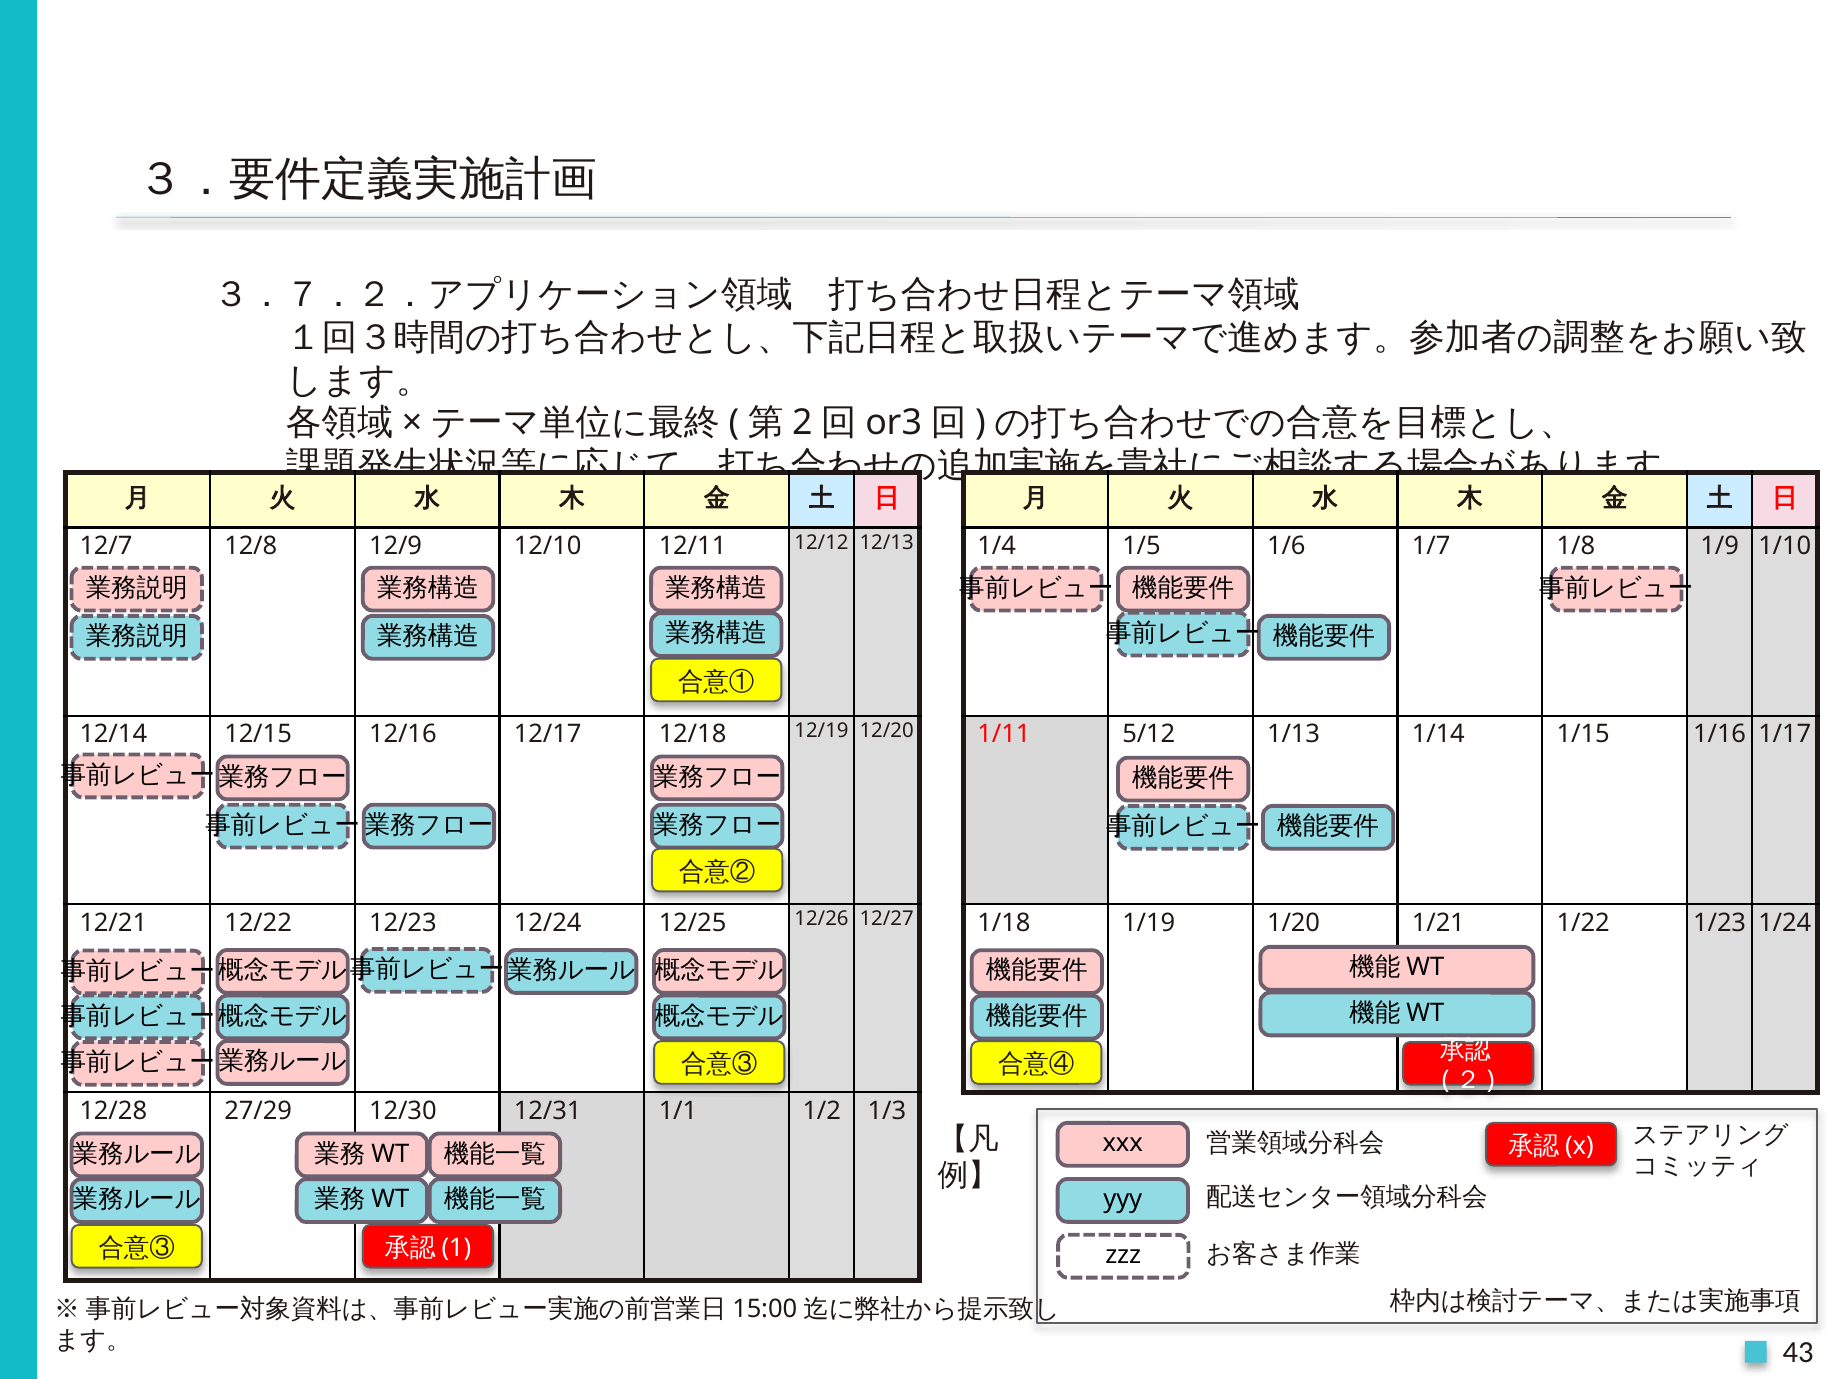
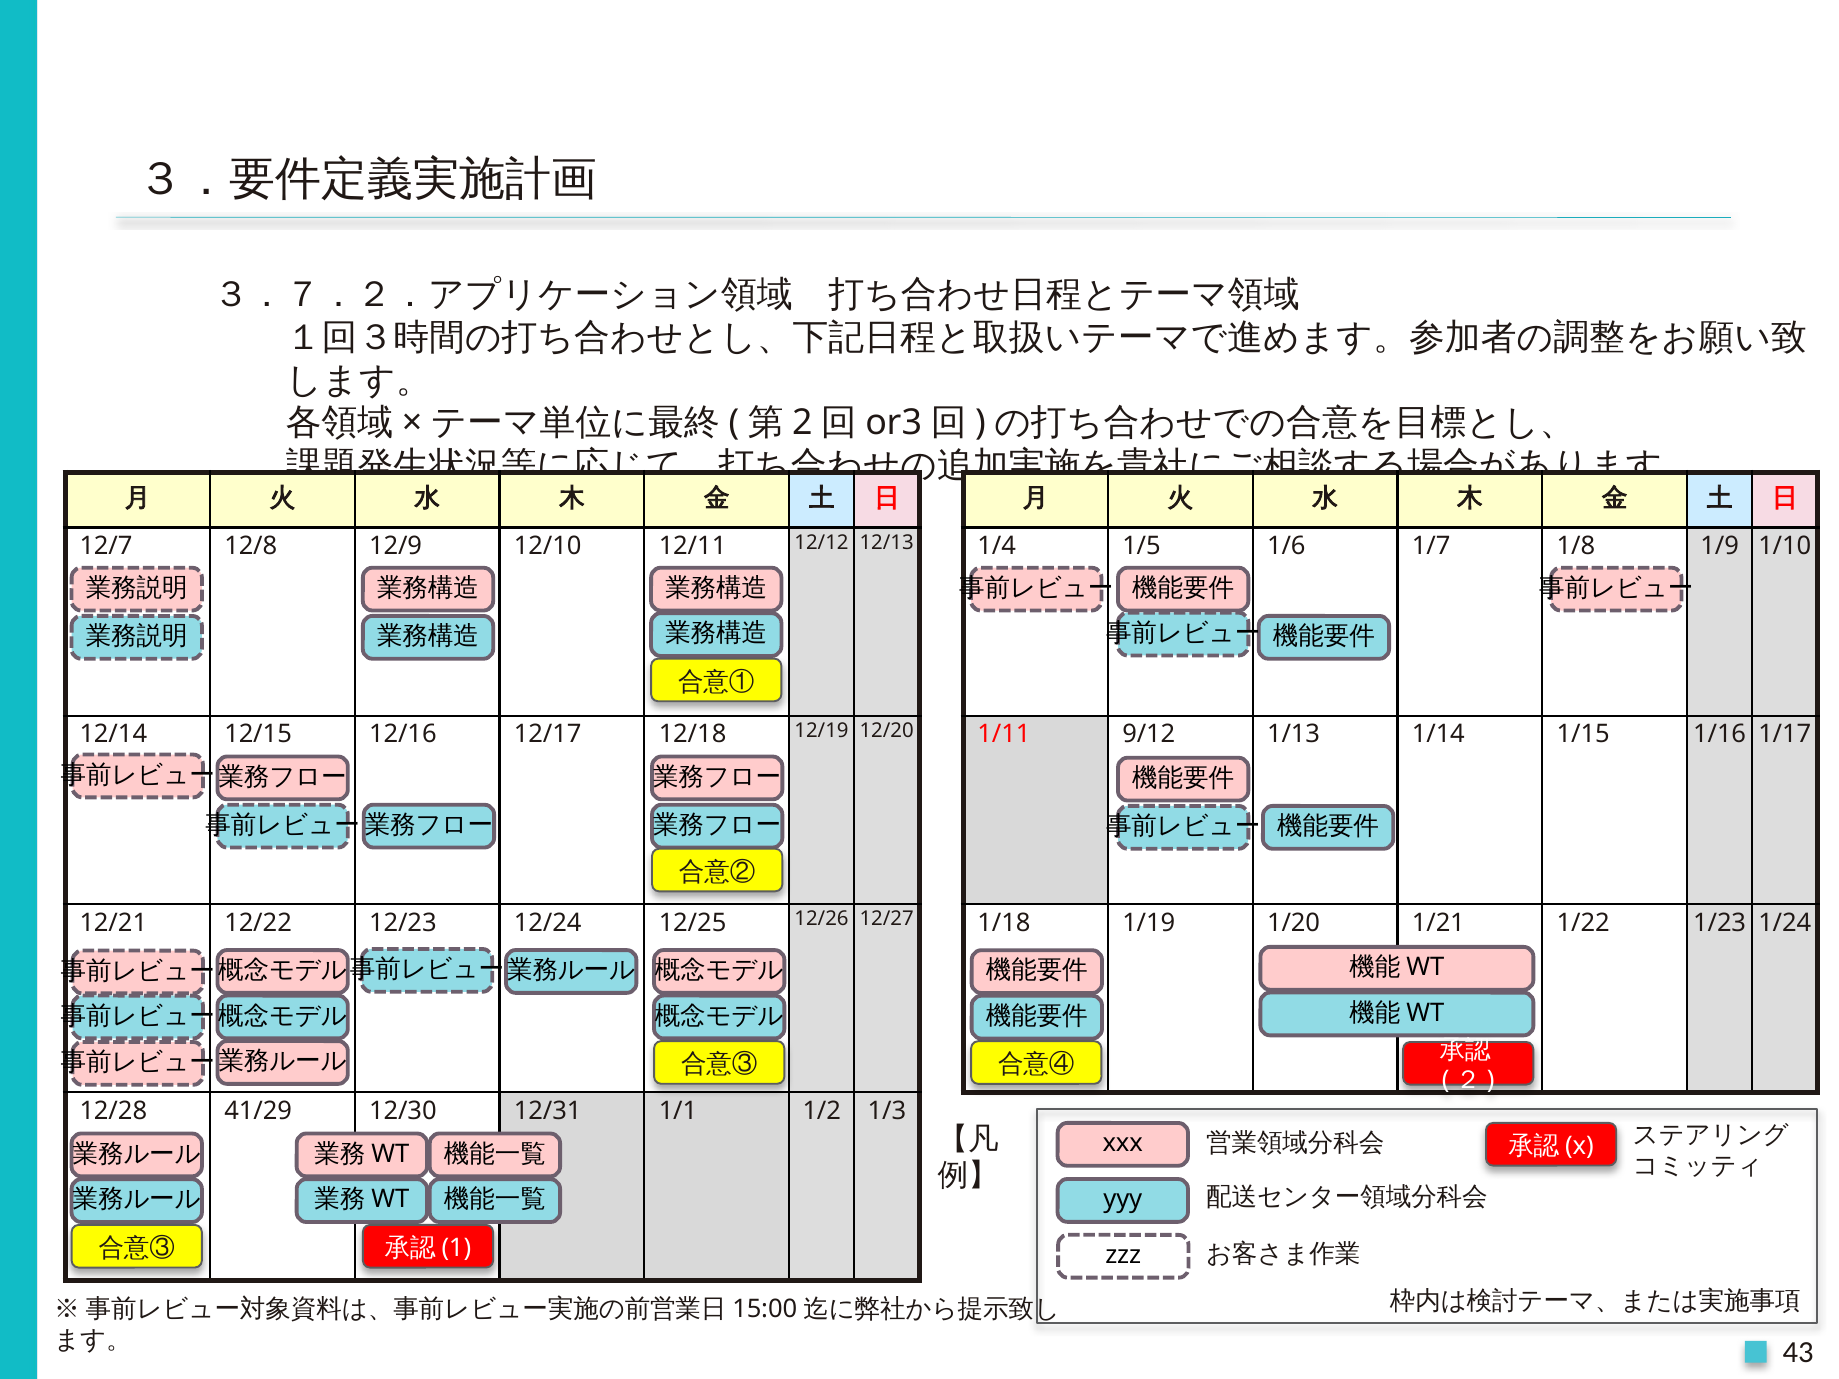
5/12: 5/12 -> 9/12
27/29: 27/29 -> 41/29
